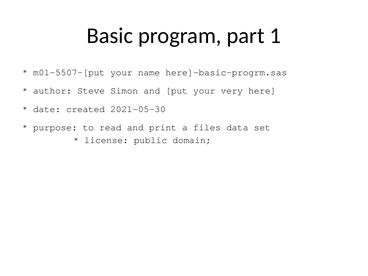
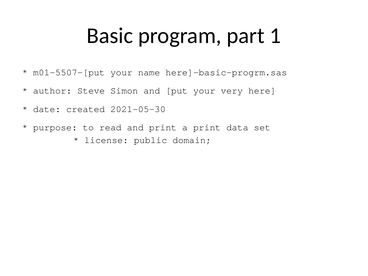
a files: files -> print
